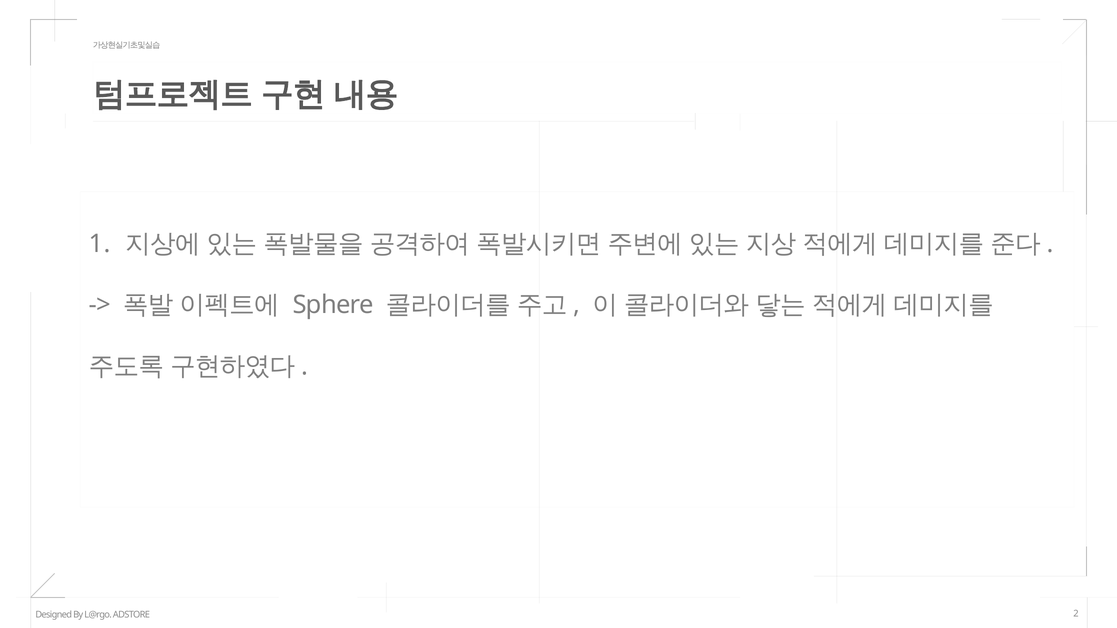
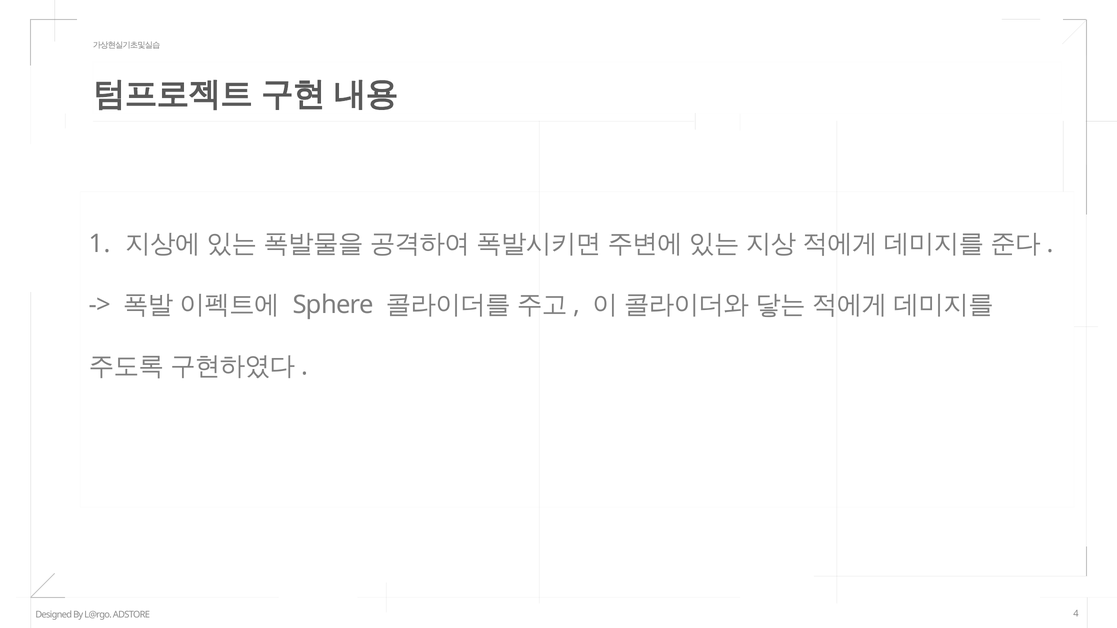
2: 2 -> 4
